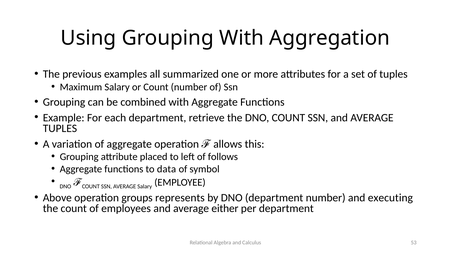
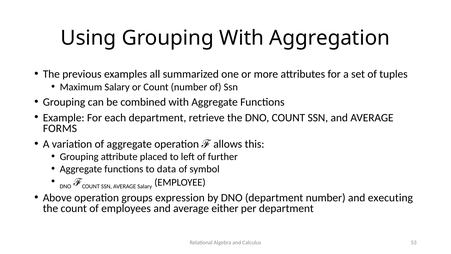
TUPLES at (60, 128): TUPLES -> FORMS
follows: follows -> further
represents: represents -> expression
